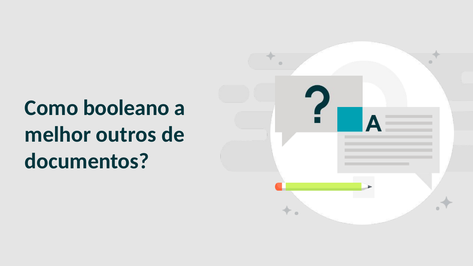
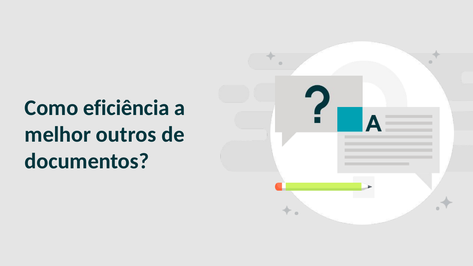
booleano: booleano -> eficiência
